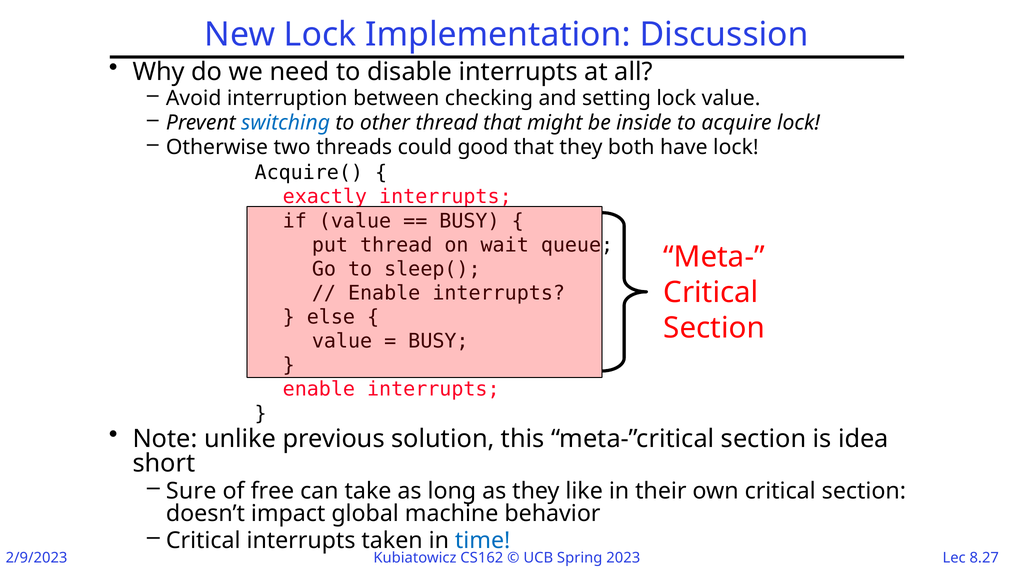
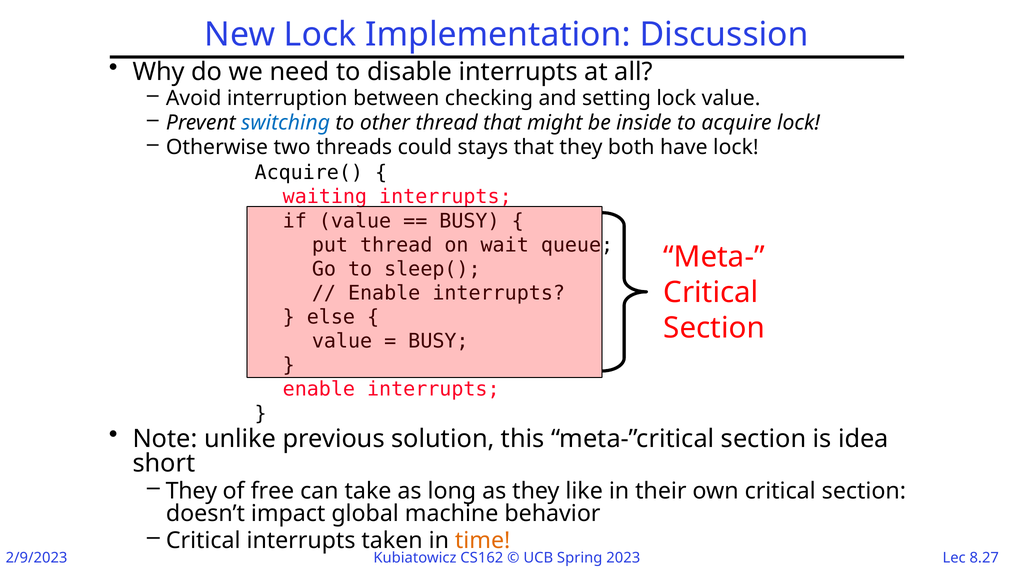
good: good -> stays
exactly: exactly -> waiting
Sure at (191, 492): Sure -> They
time colour: blue -> orange
